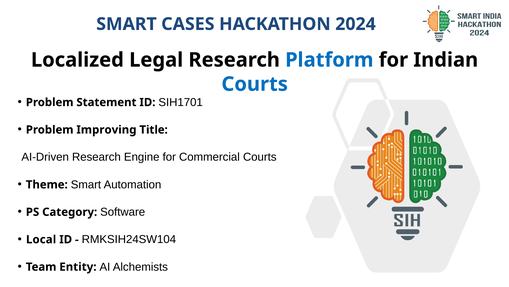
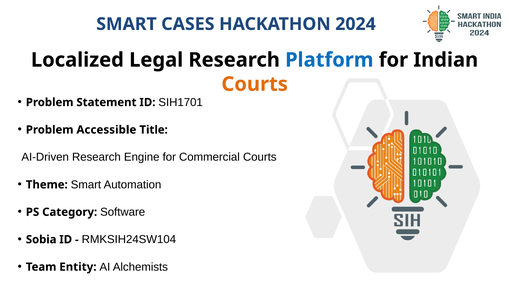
Courts at (255, 84) colour: blue -> orange
Improving: Improving -> Accessible
Local: Local -> Sobia
